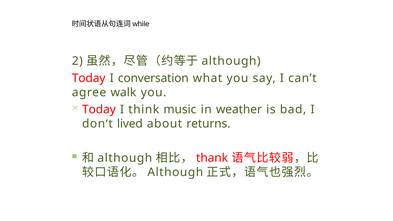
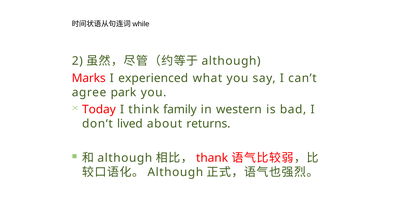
Today at (89, 78): Today -> Marks
conversation: conversation -> experienced
walk: walk -> park
music: music -> family
weather: weather -> western
